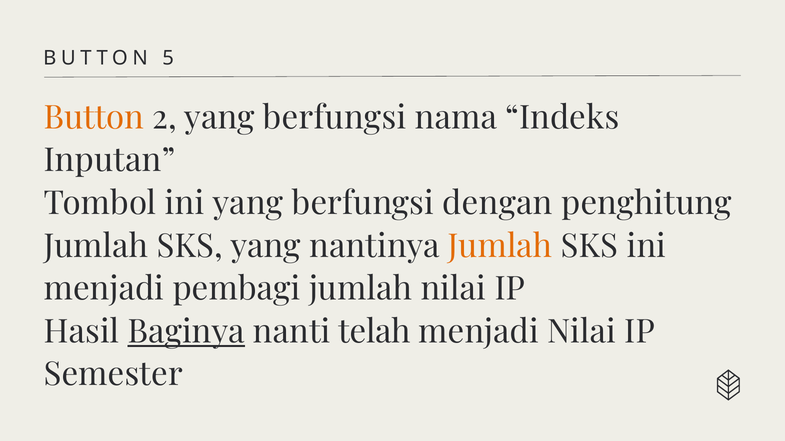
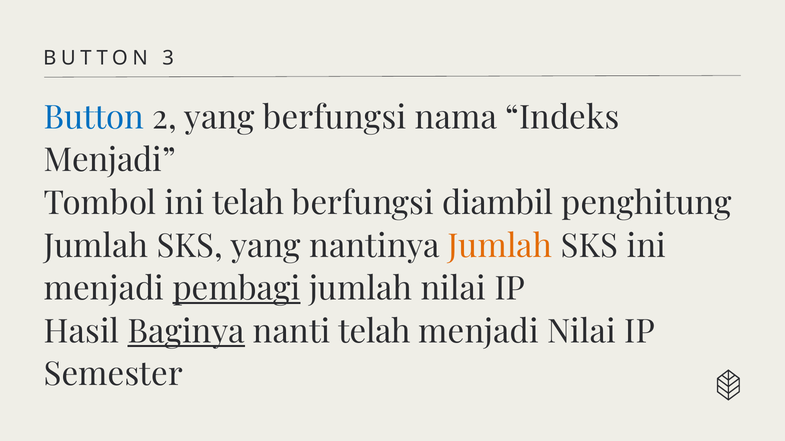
5: 5 -> 3
Button at (94, 118) colour: orange -> blue
Inputan at (110, 161): Inputan -> Menjadi
ini yang: yang -> telah
dengan: dengan -> diambil
pembagi underline: none -> present
